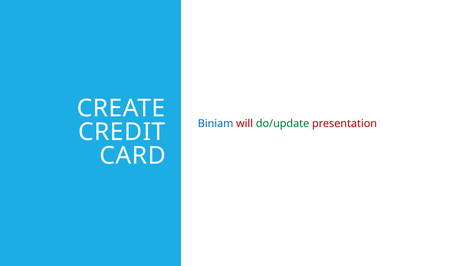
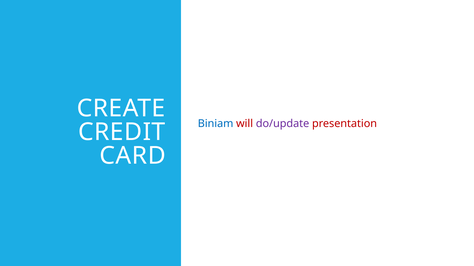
do/update colour: green -> purple
